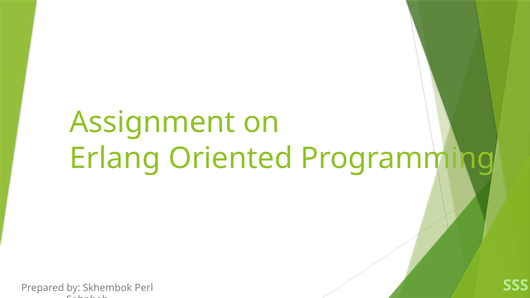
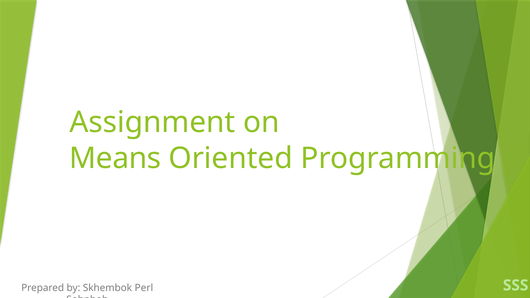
Erlang: Erlang -> Means
